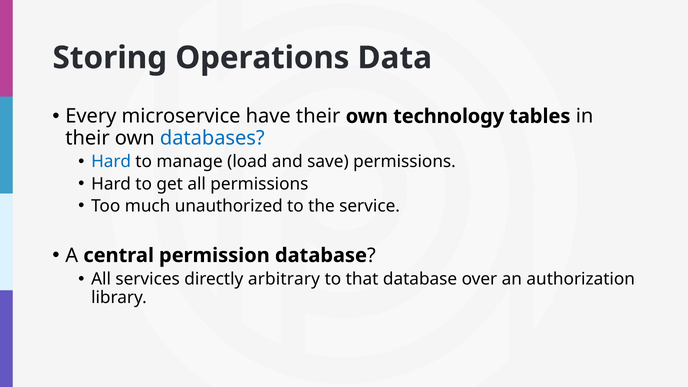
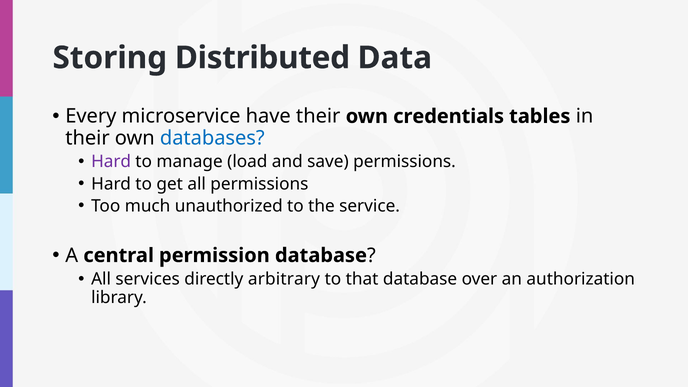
Operations: Operations -> Distributed
technology: technology -> credentials
Hard at (111, 162) colour: blue -> purple
